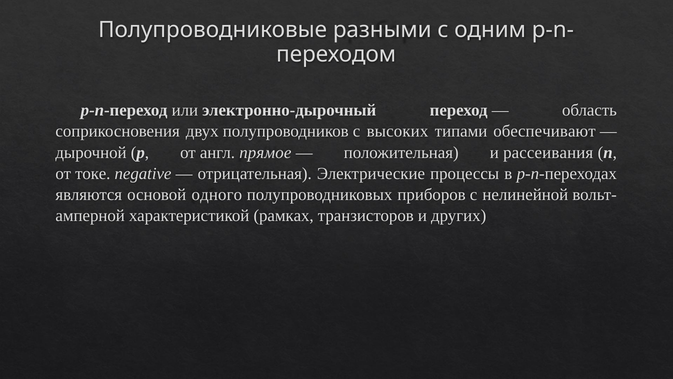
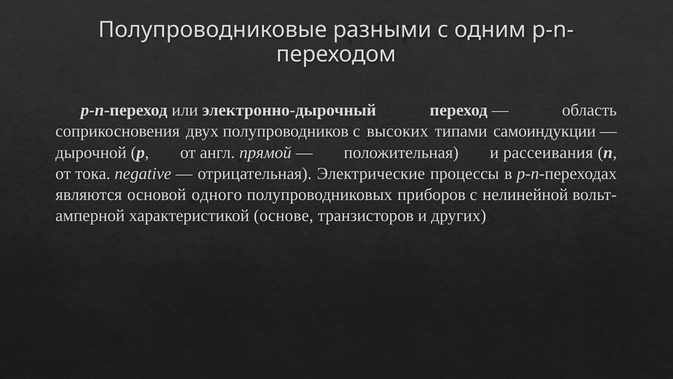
обеспечивают: обеспечивают -> самоиндукции
прямое: прямое -> прямой
токе: токе -> тока
рамках: рамках -> основе
